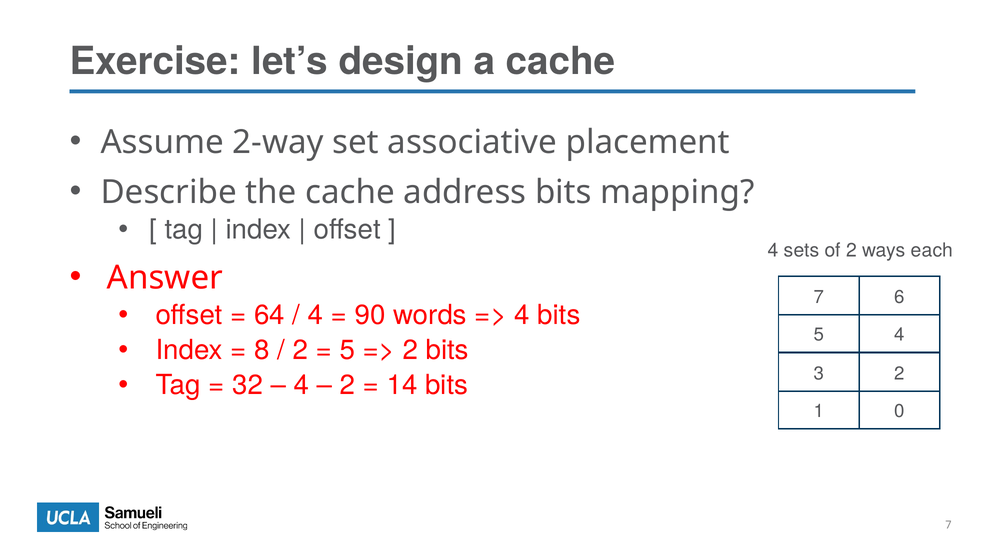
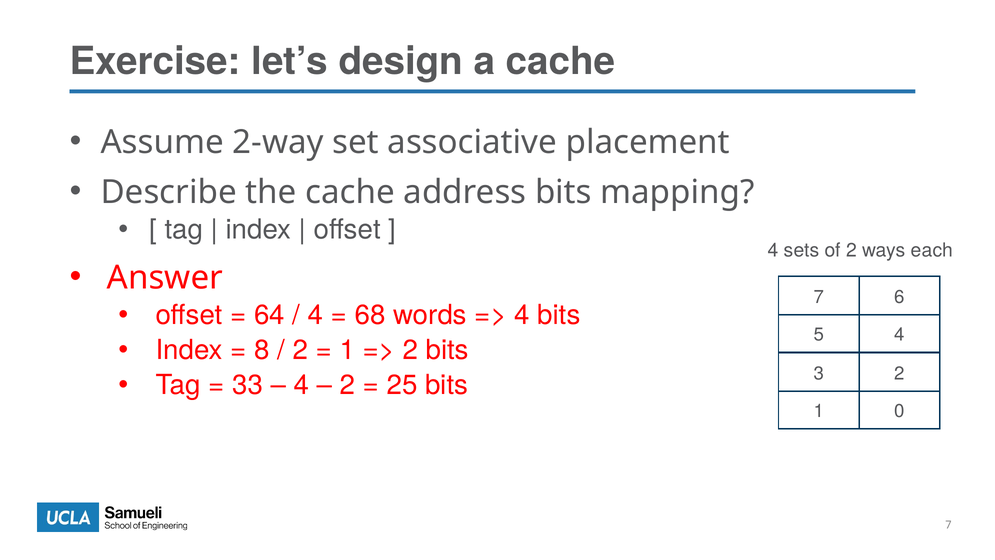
90: 90 -> 68
5 at (347, 350): 5 -> 1
32: 32 -> 33
14: 14 -> 25
